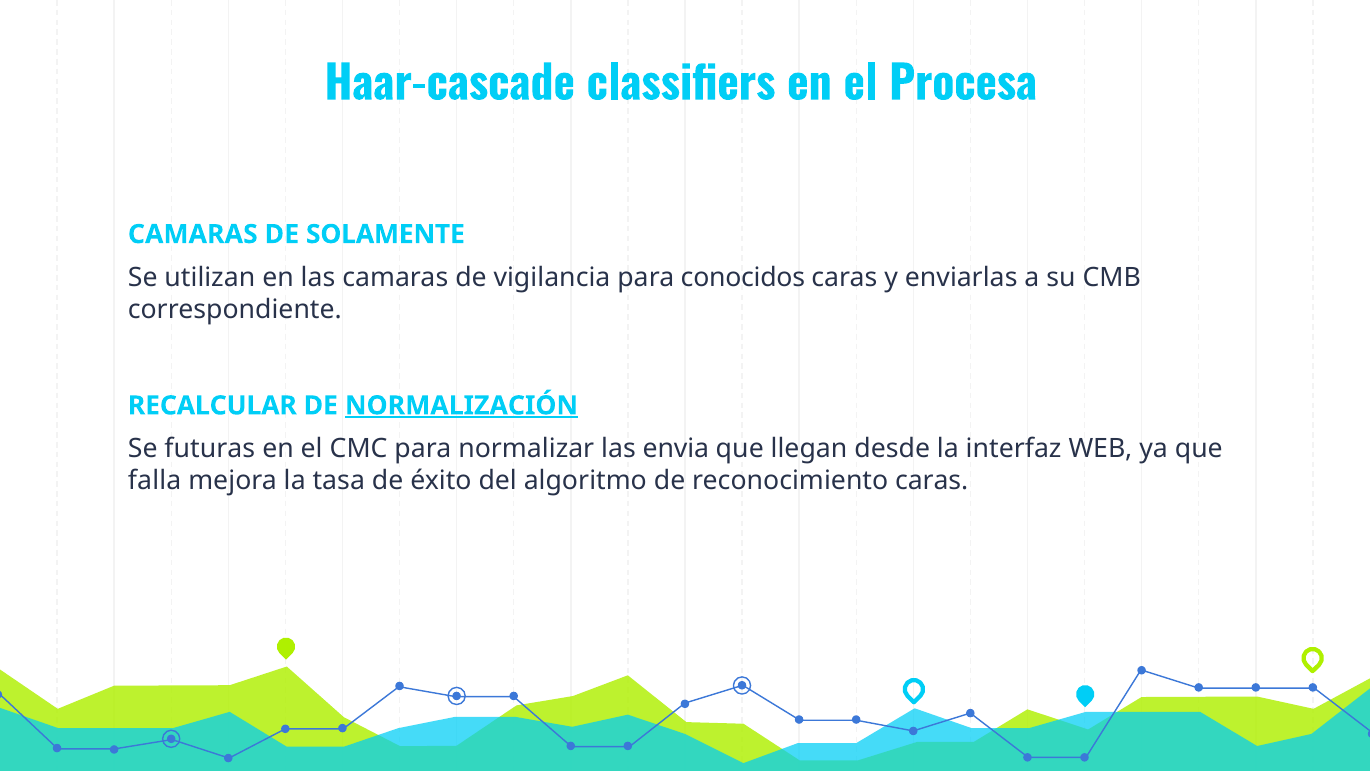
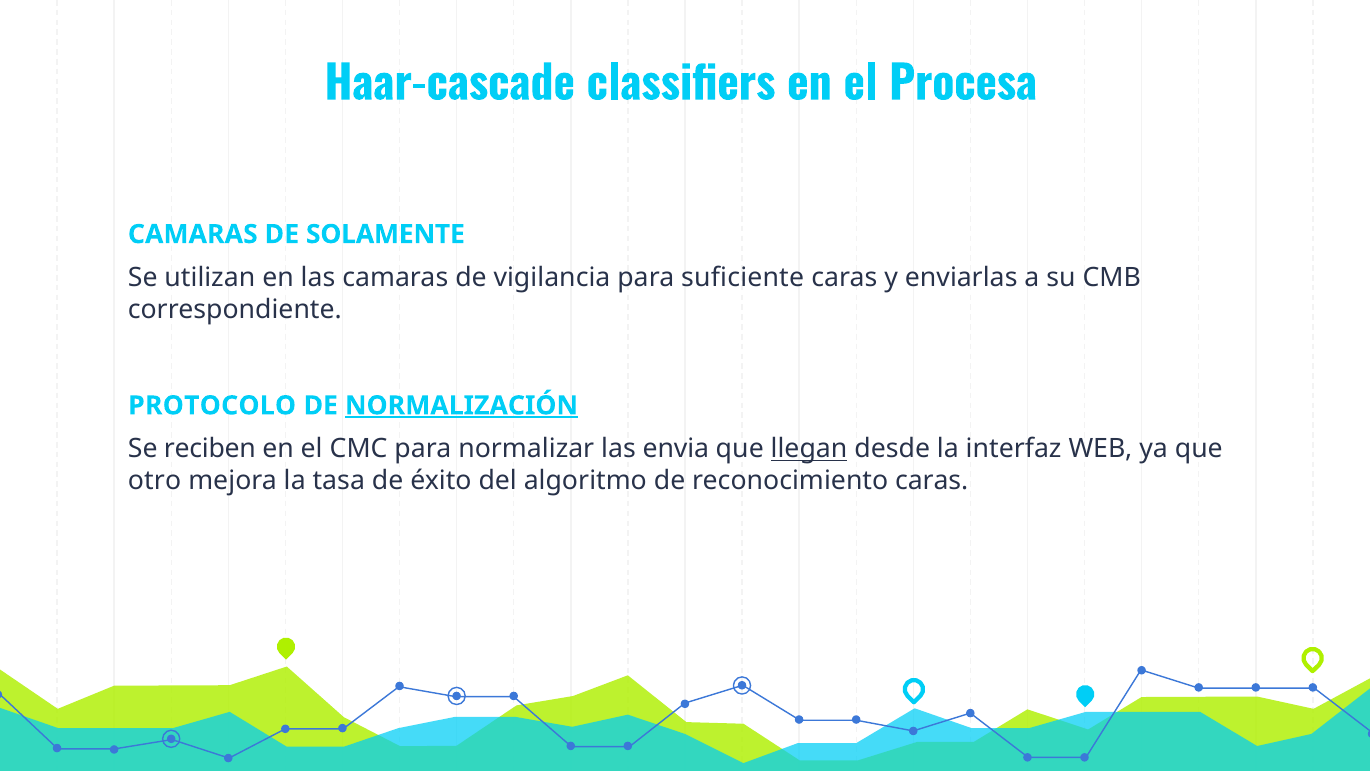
conocidos: conocidos -> suficiente
RECALCULAR: RECALCULAR -> PROTOCOLO
futuras: futuras -> reciben
llegan underline: none -> present
falla: falla -> otro
